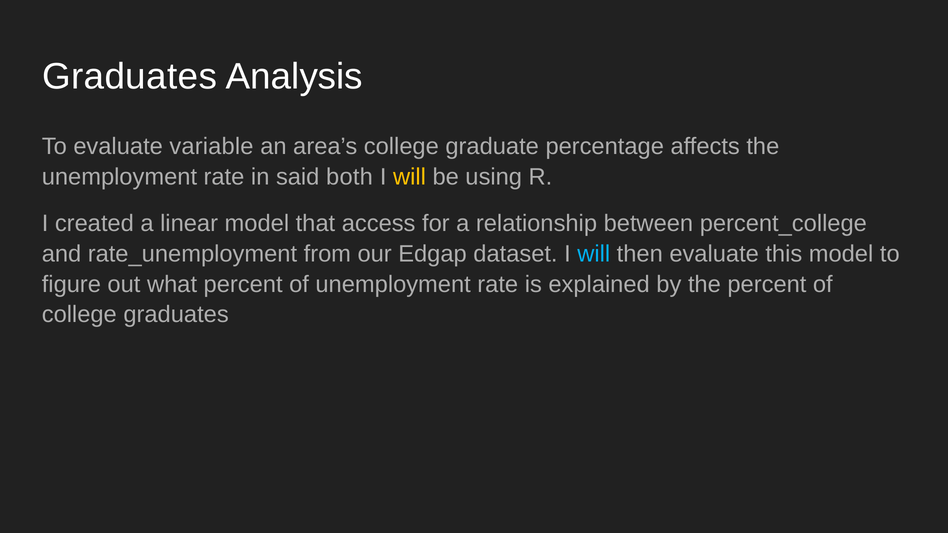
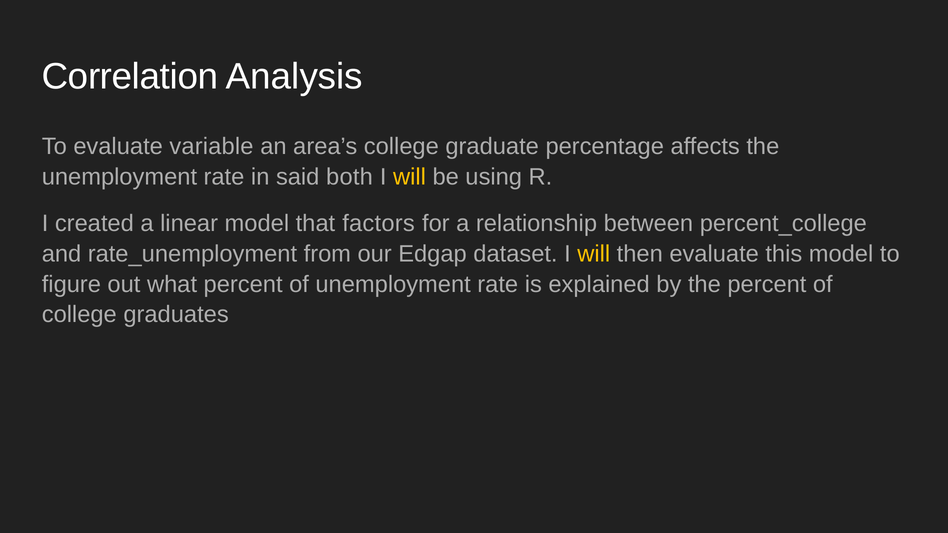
Graduates at (130, 77): Graduates -> Correlation
access: access -> factors
will at (594, 254) colour: light blue -> yellow
